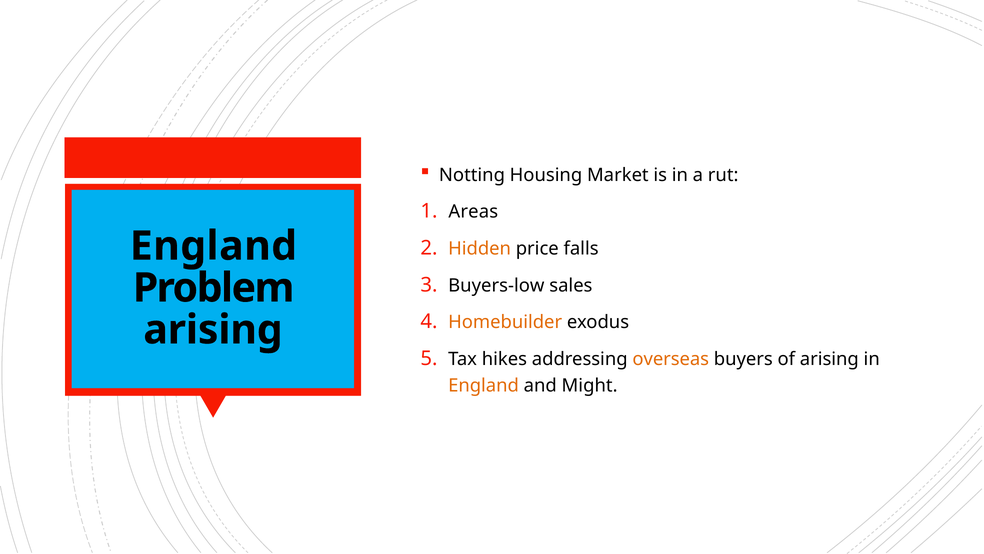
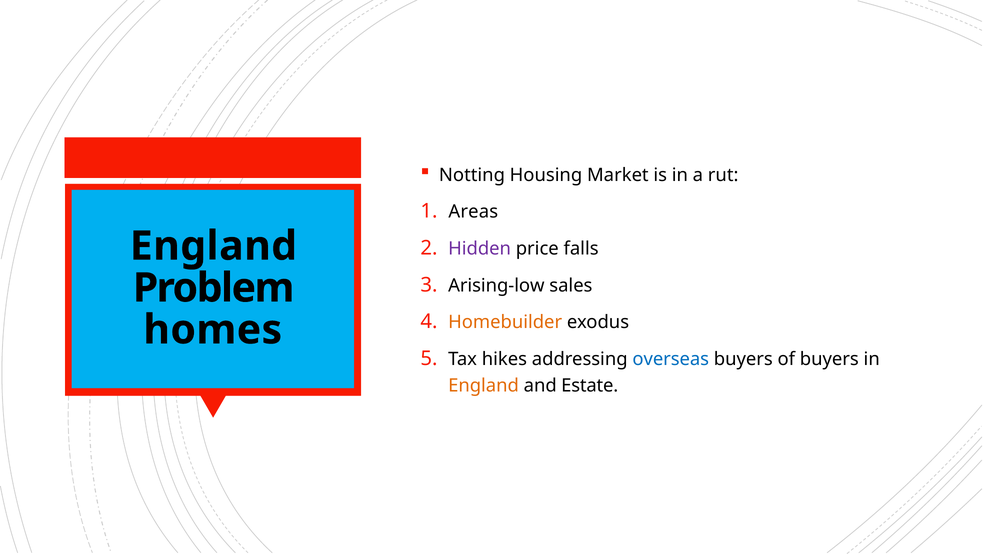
Hidden colour: orange -> purple
Buyers-low: Buyers-low -> Arising-low
arising at (213, 330): arising -> homes
overseas colour: orange -> blue
of arising: arising -> buyers
Might: Might -> Estate
